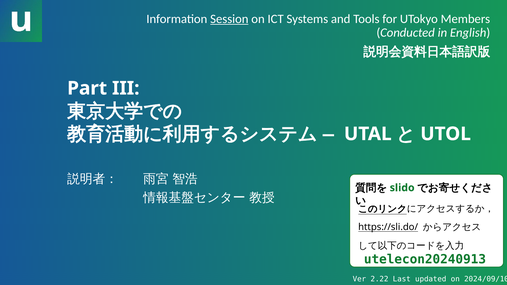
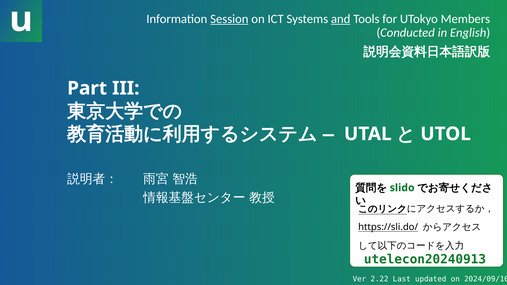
and underline: none -> present
